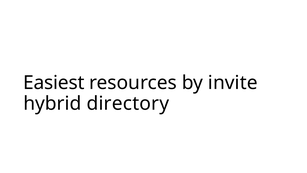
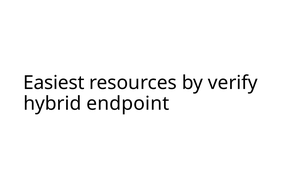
invite: invite -> verify
directory: directory -> endpoint
